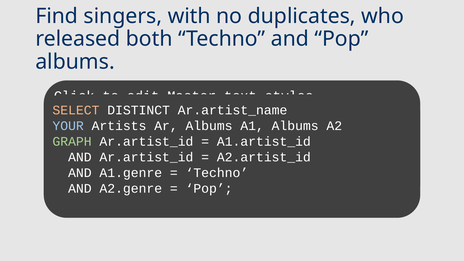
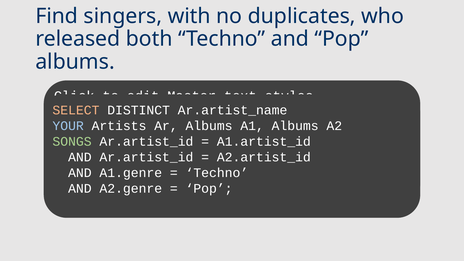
GRAPH: GRAPH -> SONGS
